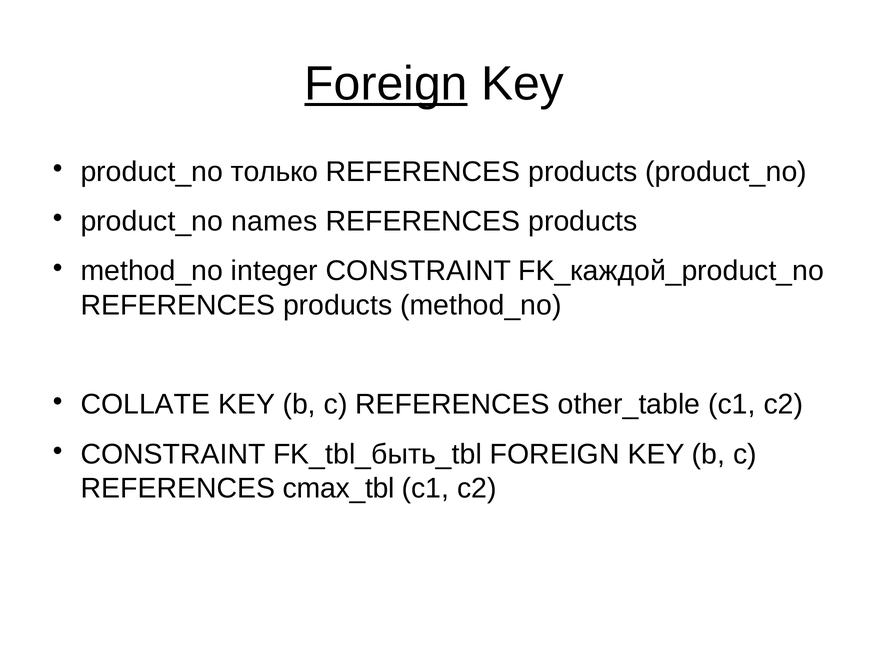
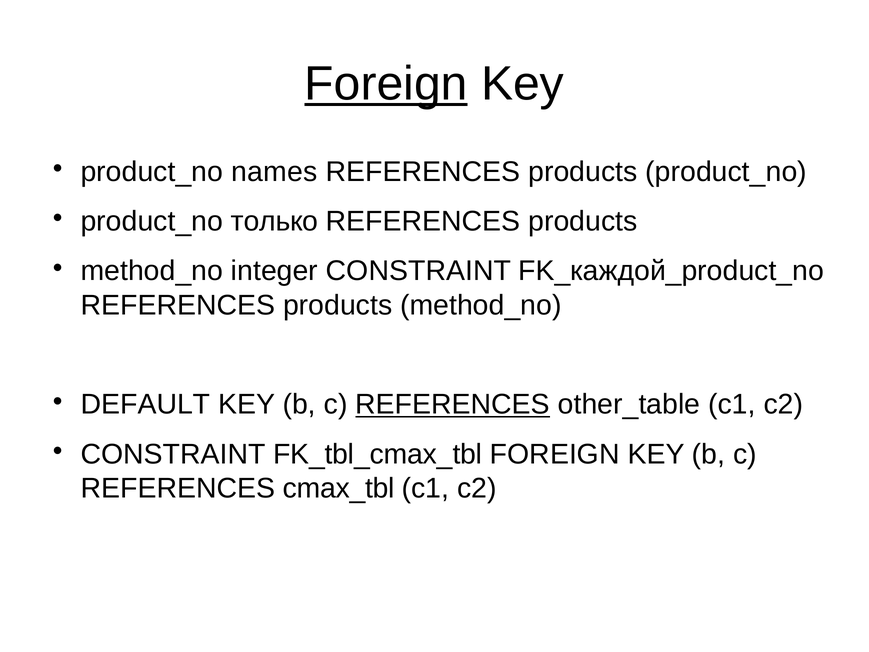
только: только -> names
names: names -> только
COLLATE: COLLATE -> DEFAULT
REFERENCES at (453, 404) underline: none -> present
FK_tbl_быть_tbl: FK_tbl_быть_tbl -> FK_tbl_cmax_tbl
